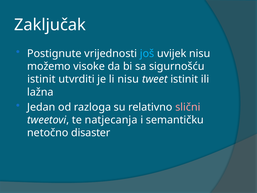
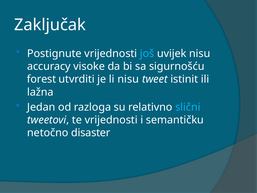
možemo: možemo -> accuracy
istinit at (41, 79): istinit -> forest
slični colour: pink -> light blue
te natjecanja: natjecanja -> vrijednosti
